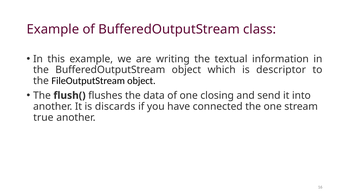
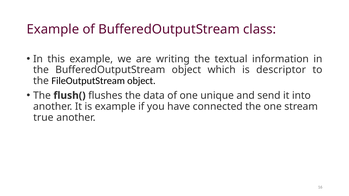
closing: closing -> unique
is discards: discards -> example
